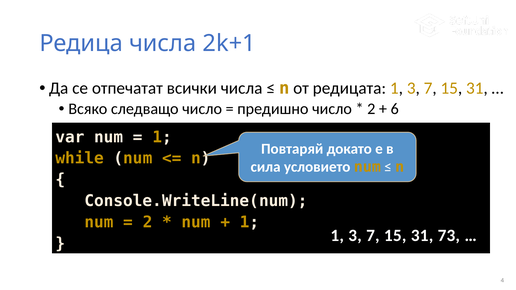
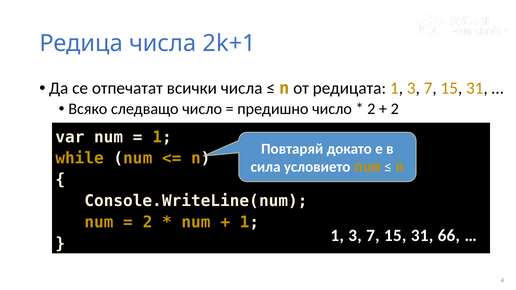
6 at (395, 109): 6 -> 2
73: 73 -> 66
